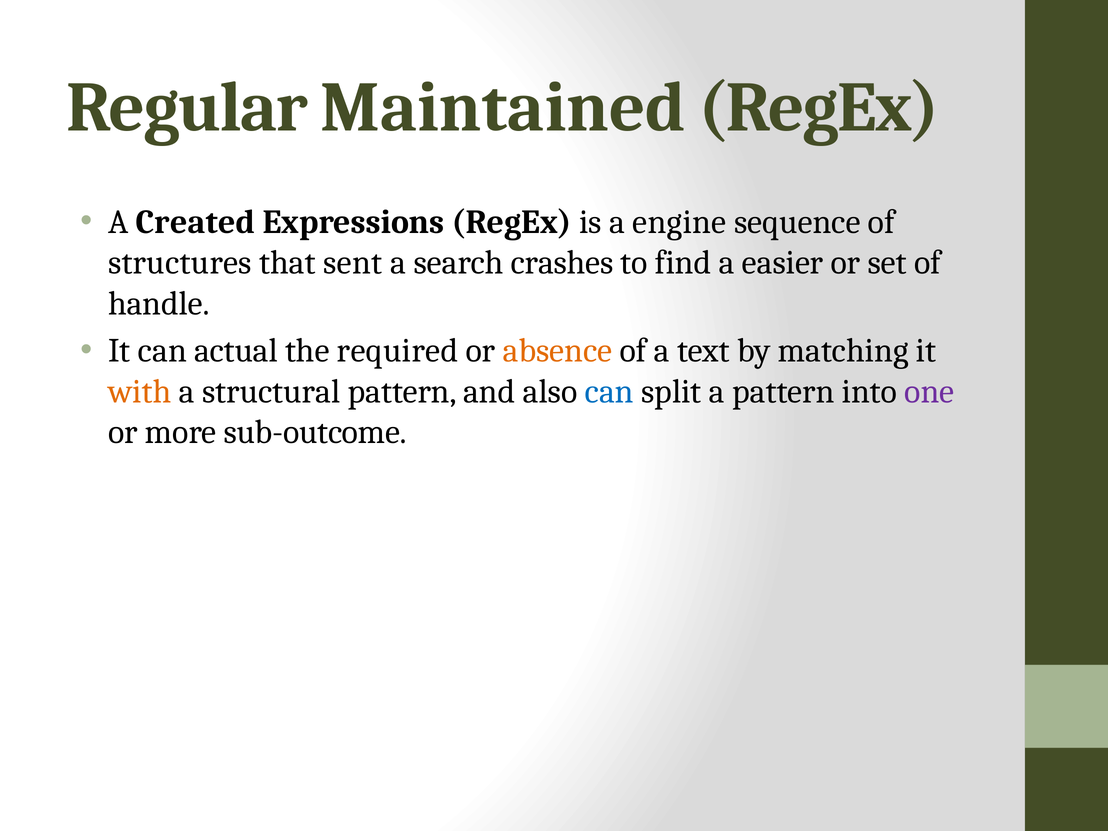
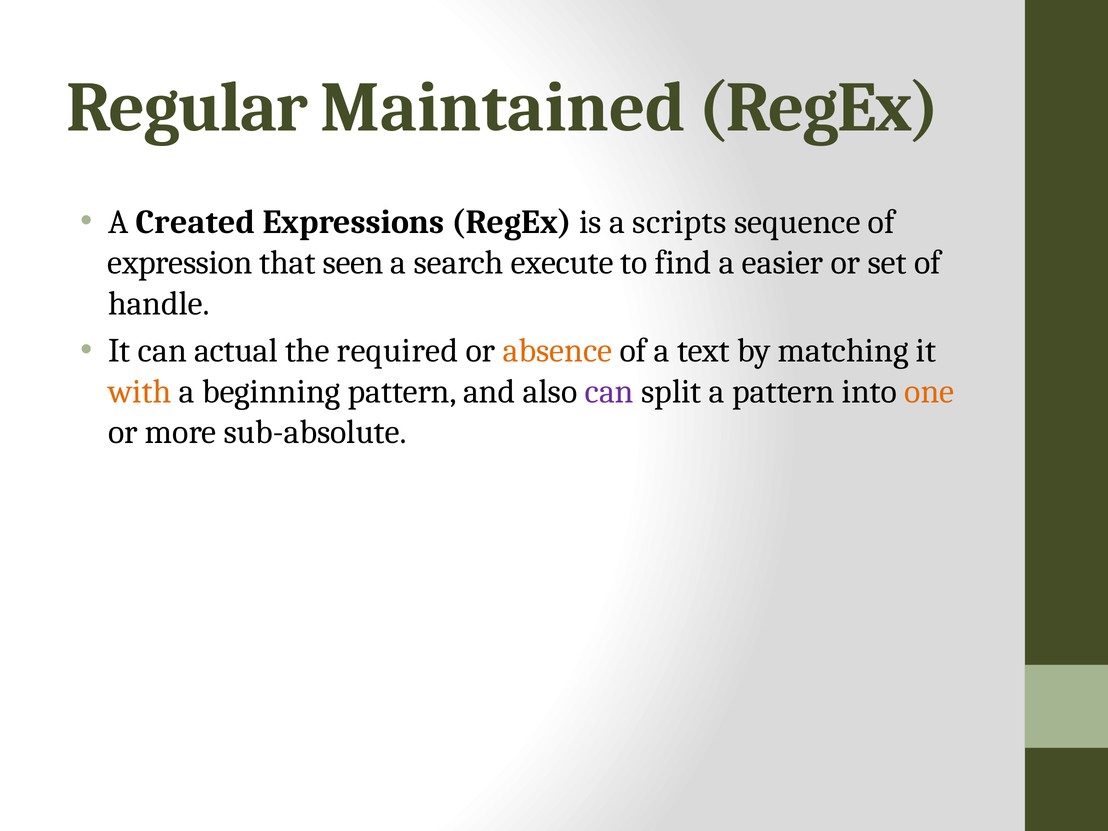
engine: engine -> scripts
structures: structures -> expression
sent: sent -> seen
crashes: crashes -> execute
structural: structural -> beginning
can at (609, 391) colour: blue -> purple
one colour: purple -> orange
sub-outcome: sub-outcome -> sub-absolute
